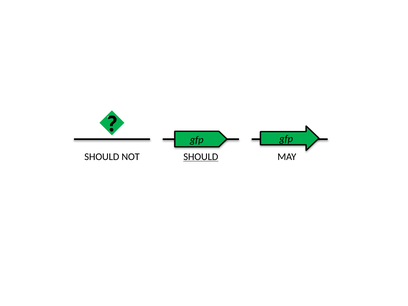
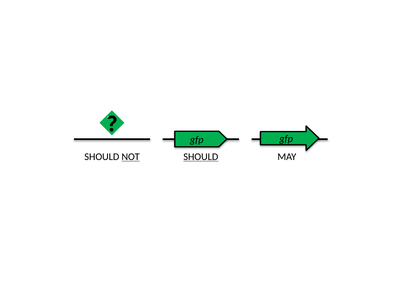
NOT underline: none -> present
